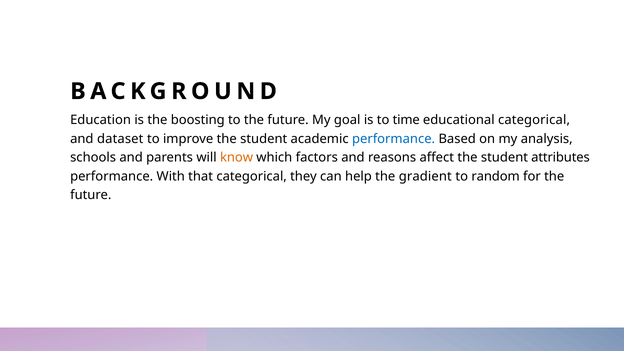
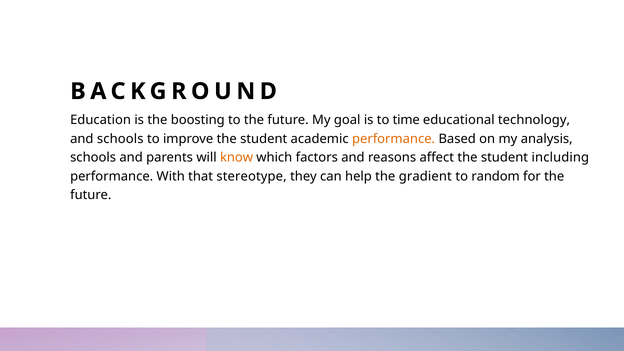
educational categorical: categorical -> technology
and dataset: dataset -> schools
performance at (394, 139) colour: blue -> orange
attributes: attributes -> including
that categorical: categorical -> stereotype
